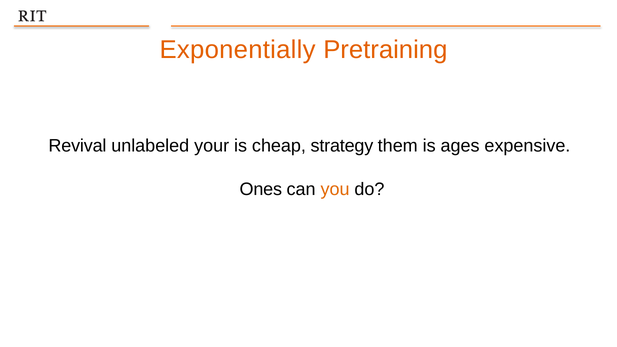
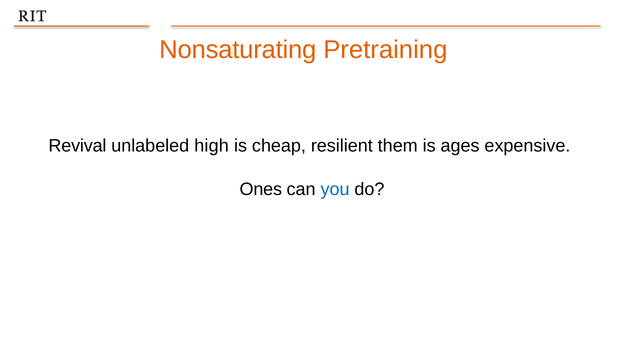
Exponentially: Exponentially -> Nonsaturating
your: your -> high
strategy: strategy -> resilient
you colour: orange -> blue
